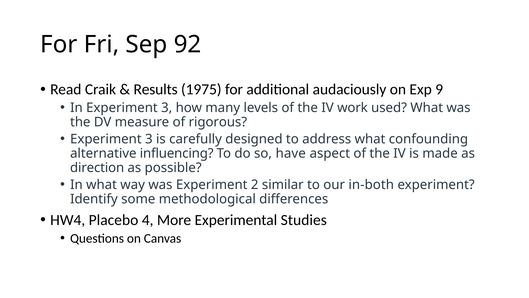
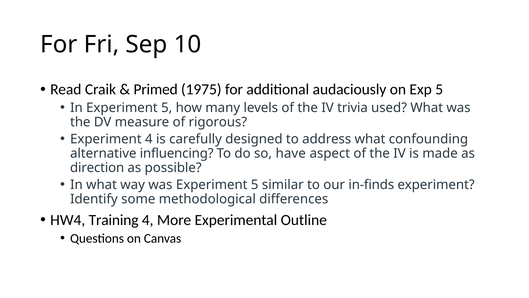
92: 92 -> 10
Results: Results -> Primed
Exp 9: 9 -> 5
In Experiment 3: 3 -> 5
work: work -> trivia
3 at (149, 139): 3 -> 4
was Experiment 2: 2 -> 5
in-both: in-both -> in-finds
Placebo: Placebo -> Training
Studies: Studies -> Outline
